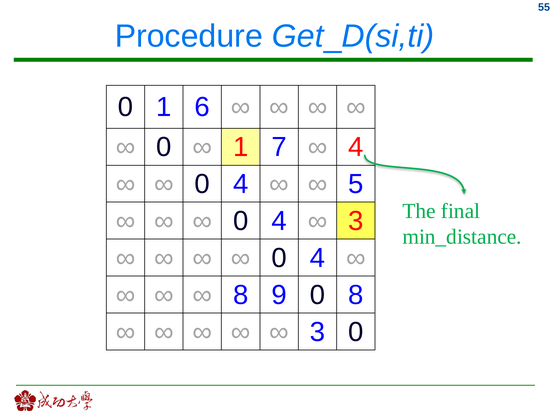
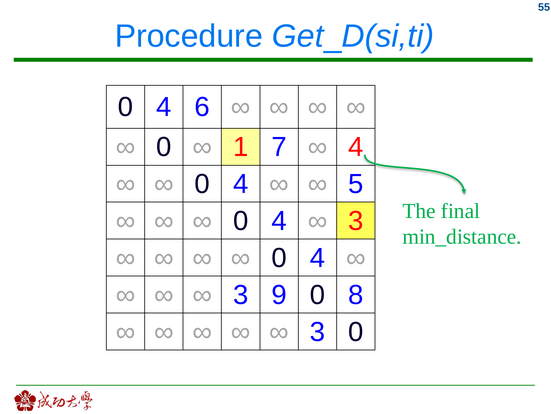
1 at (164, 107): 1 -> 4
8 at (241, 294): 8 -> 3
